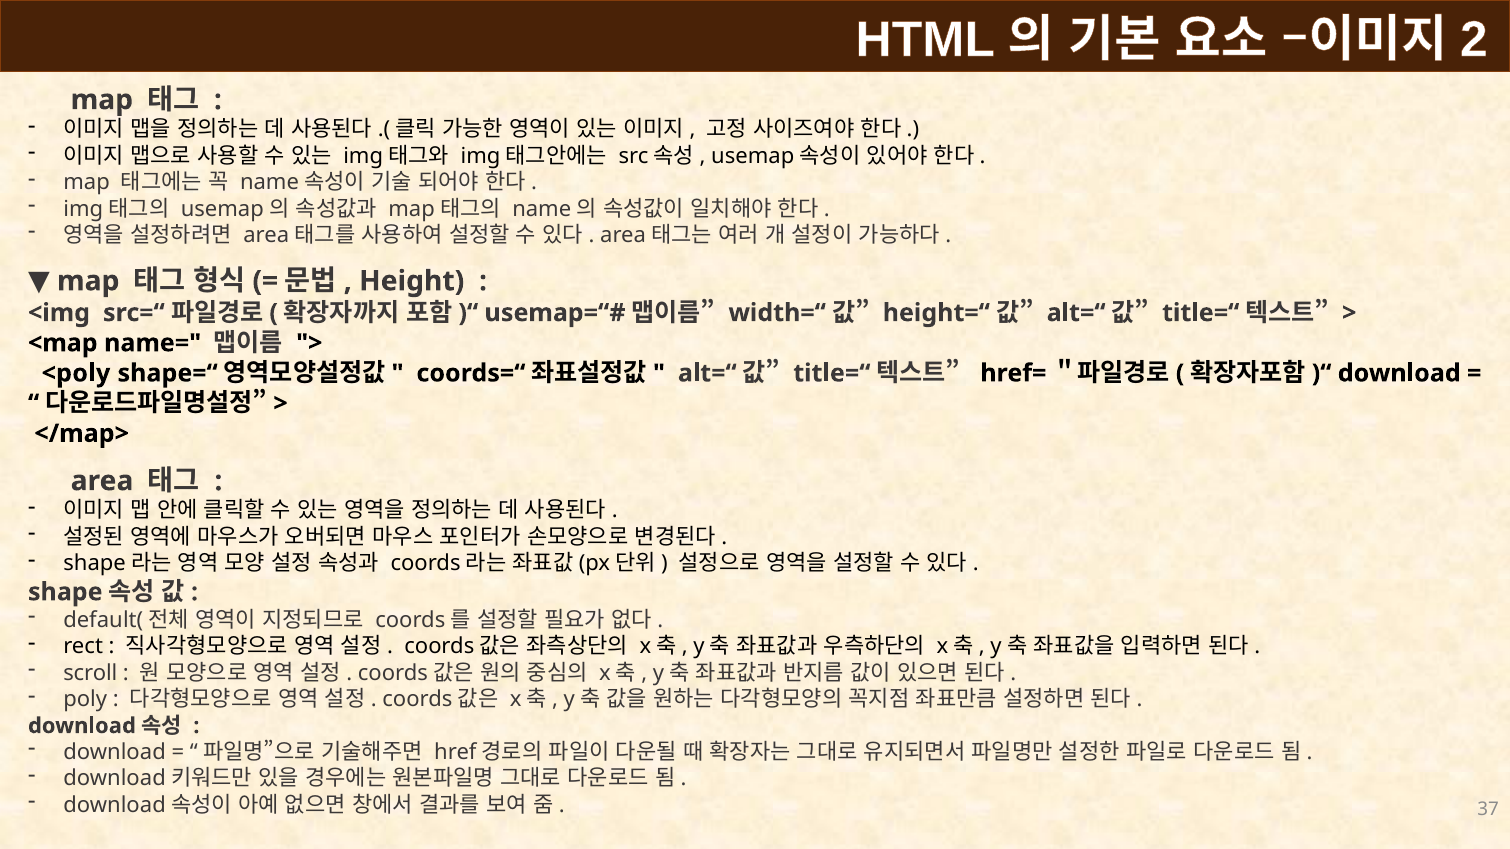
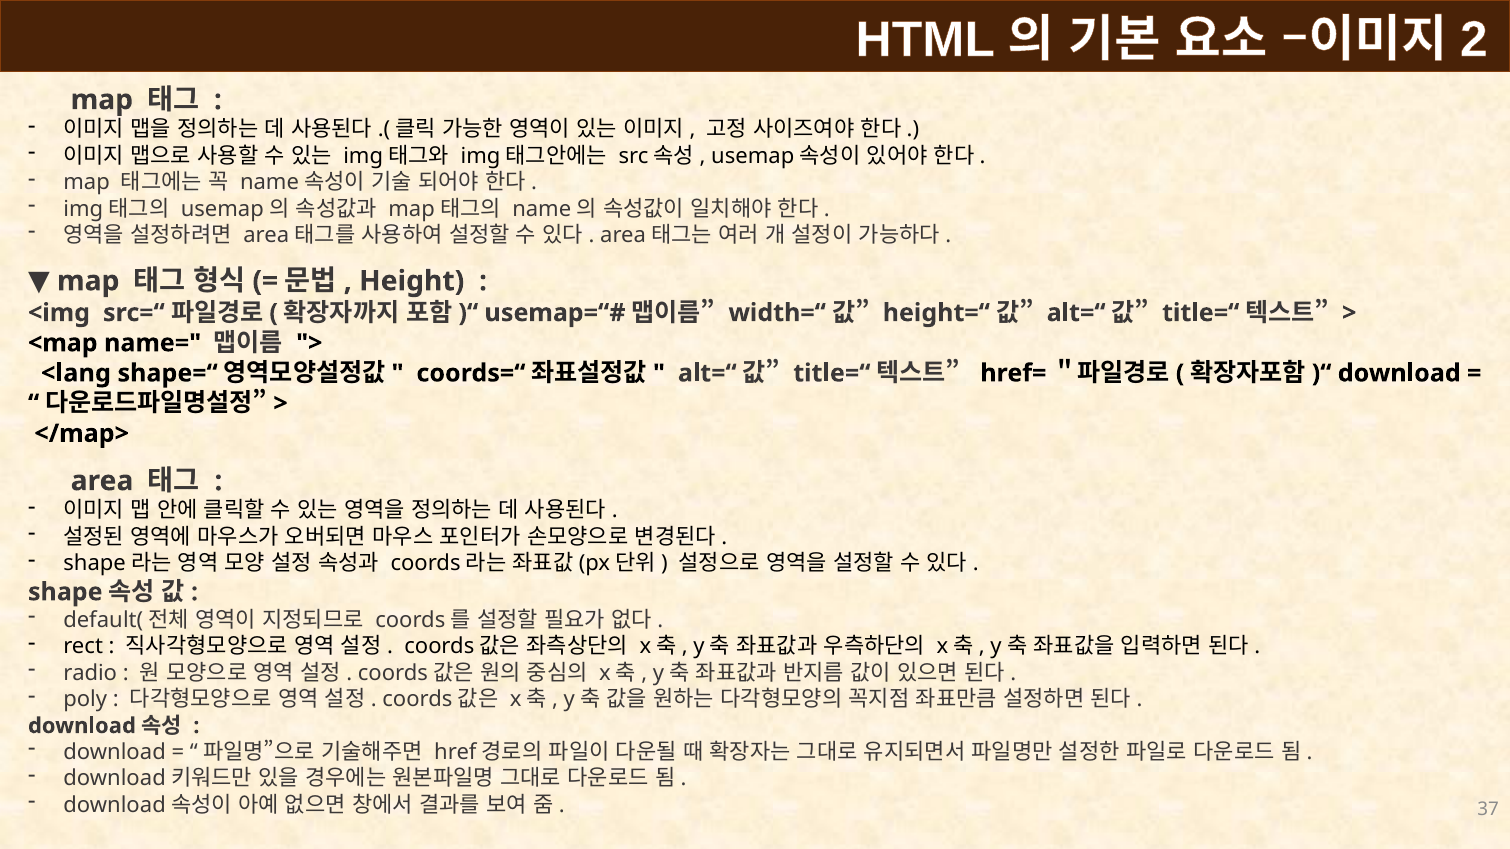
<poly: <poly -> <lang
scroll: scroll -> radio
